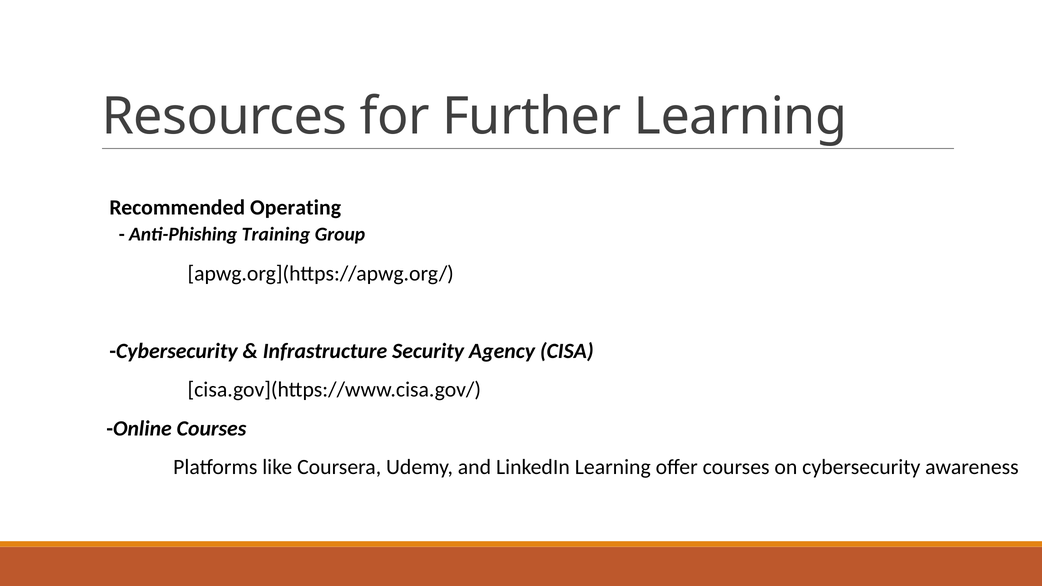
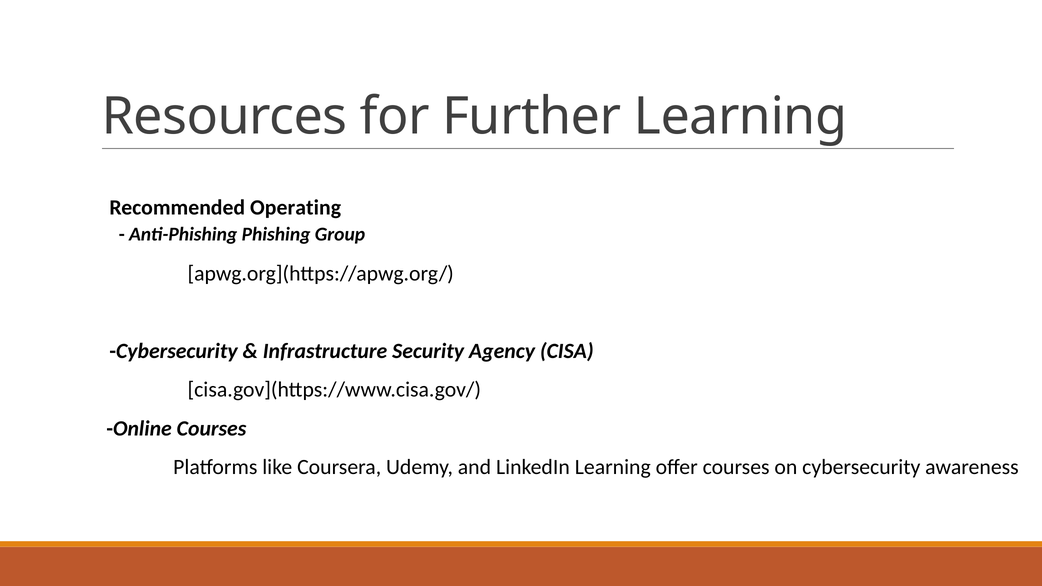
Training: Training -> Phishing
